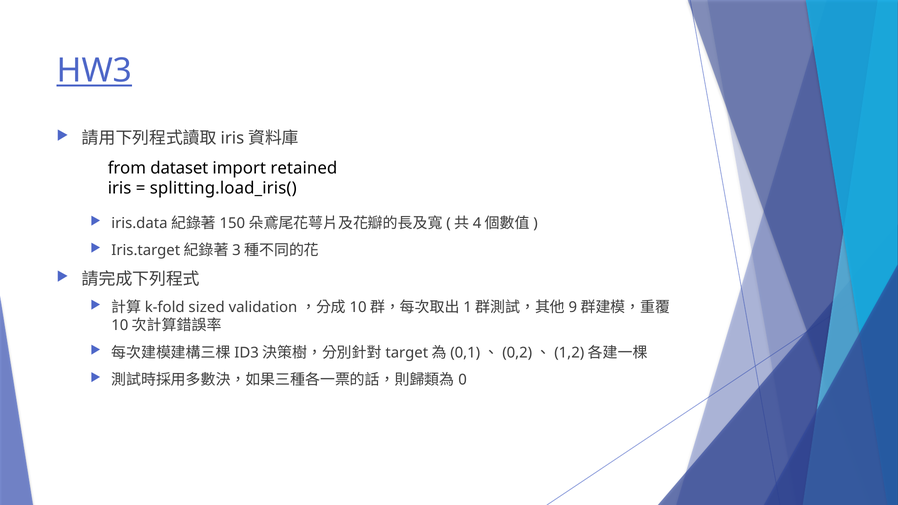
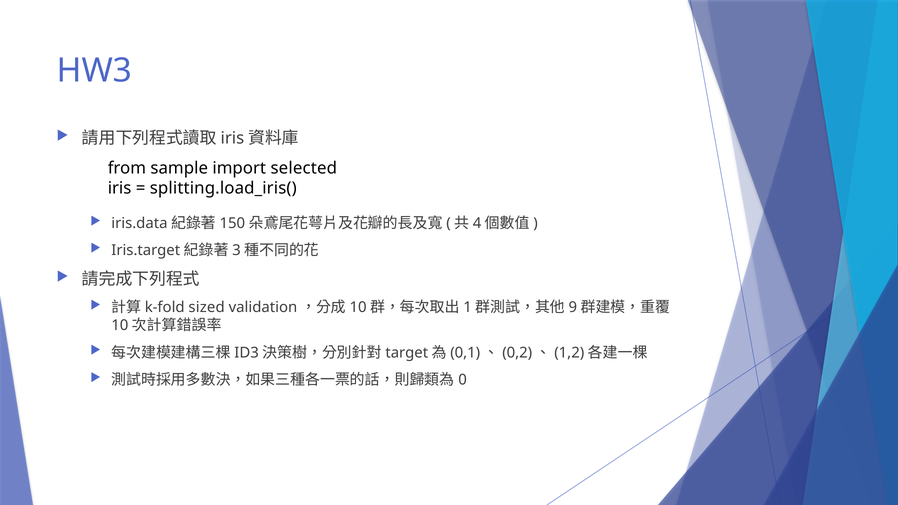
HW3 underline: present -> none
dataset: dataset -> sample
retained: retained -> selected
